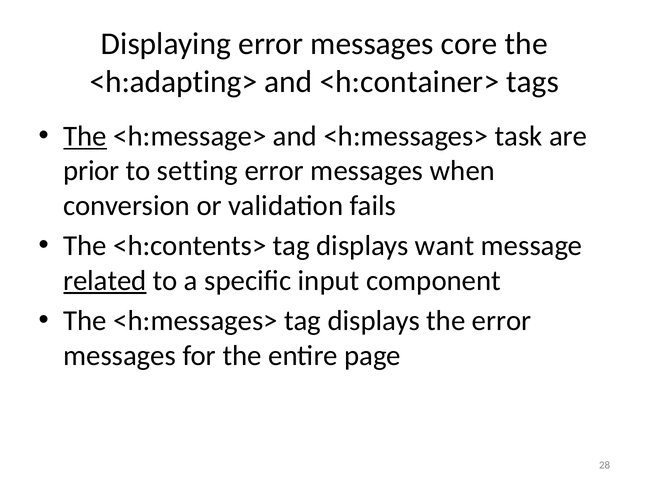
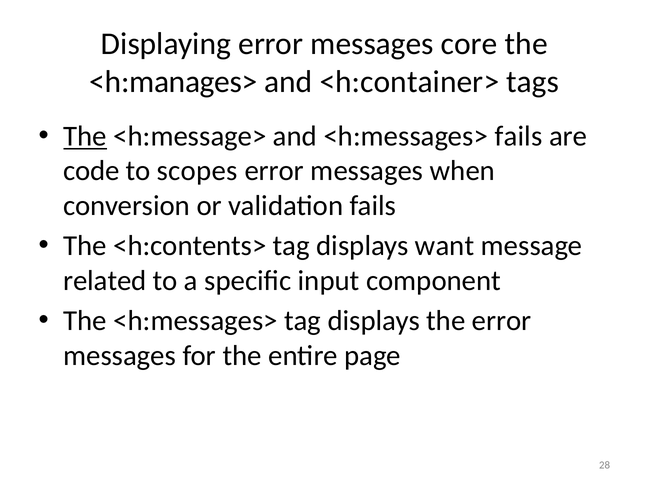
<h:adapting>: <h:adapting> -> <h:manages>
<h:messages> task: task -> fails
prior: prior -> code
setting: setting -> scopes
related underline: present -> none
